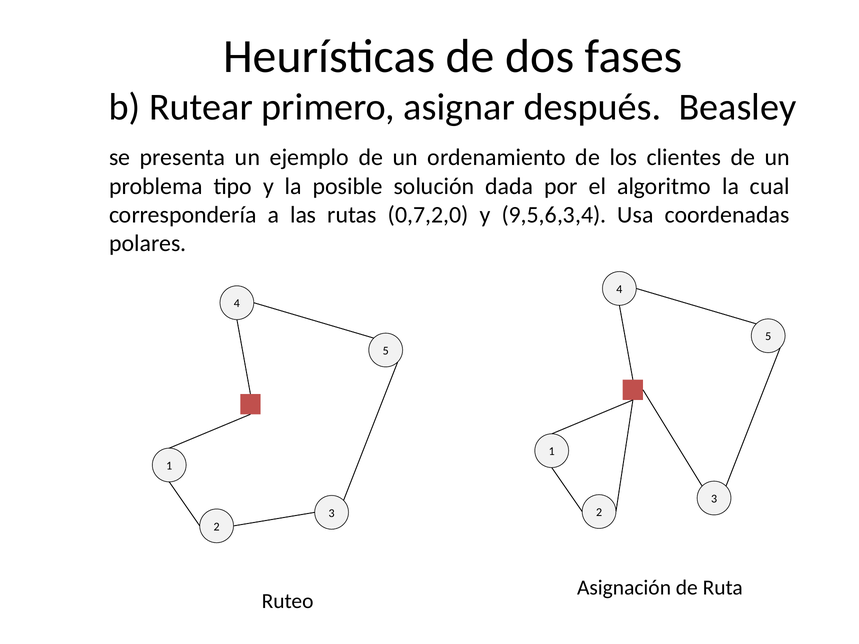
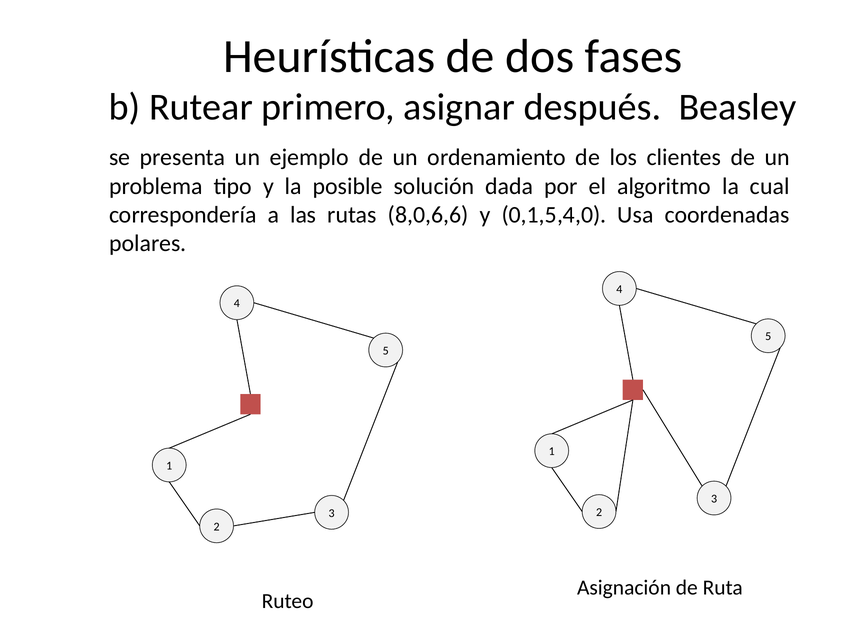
0,7,2,0: 0,7,2,0 -> 8,0,6,6
9,5,6,3,4: 9,5,6,3,4 -> 0,1,5,4,0
